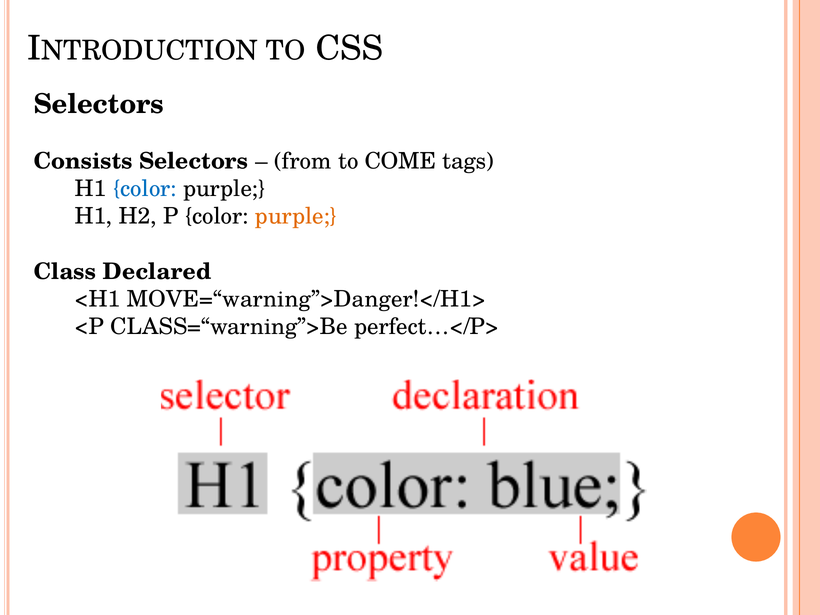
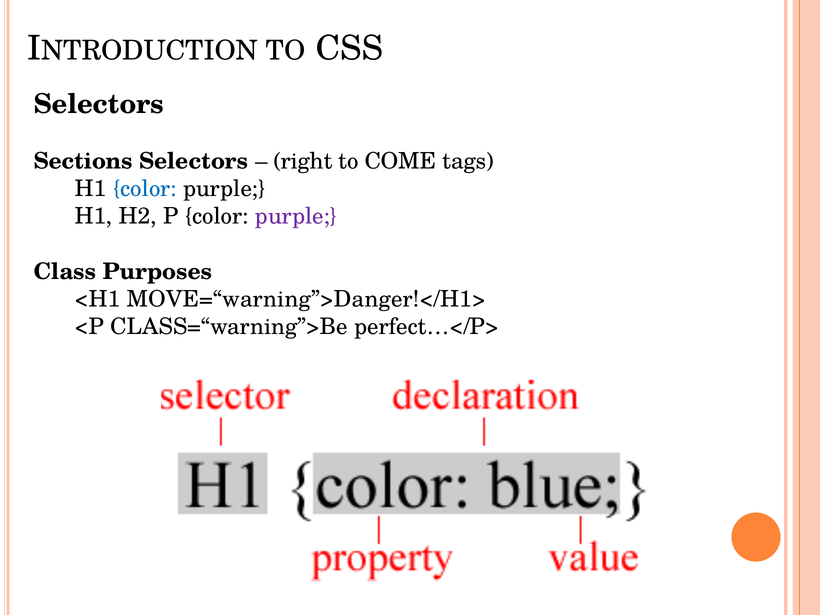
Consists: Consists -> Sections
from: from -> right
purple at (296, 216) colour: orange -> purple
Declared: Declared -> Purposes
